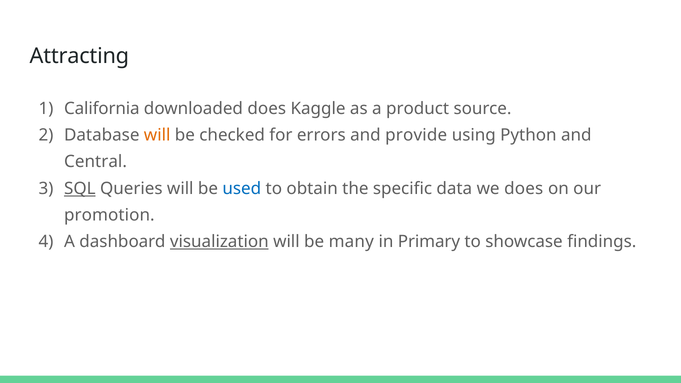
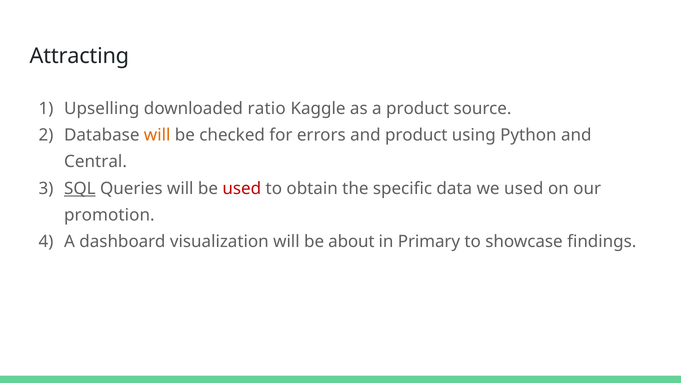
California: California -> Upselling
downloaded does: does -> ratio
and provide: provide -> product
used at (242, 188) colour: blue -> red
we does: does -> used
visualization underline: present -> none
many: many -> about
